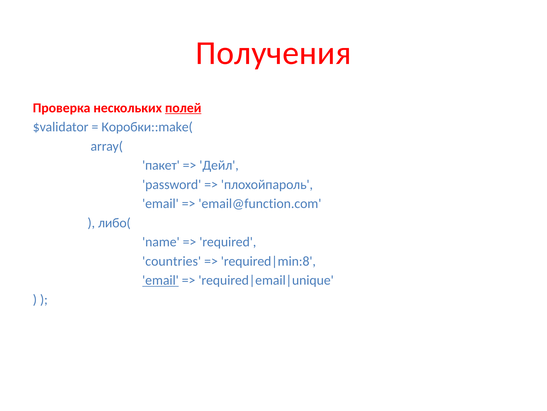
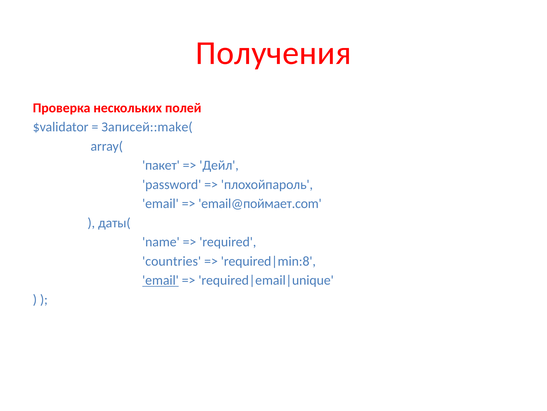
полей underline: present -> none
Коробки::make(: Коробки::make( -> Записей::make(
email@function.com: email@function.com -> email@поймает.com
либо(: либо( -> даты(
